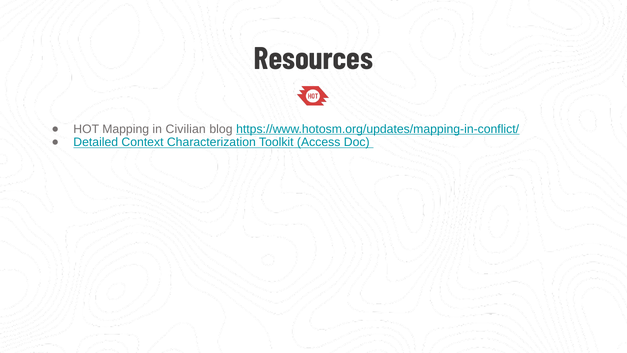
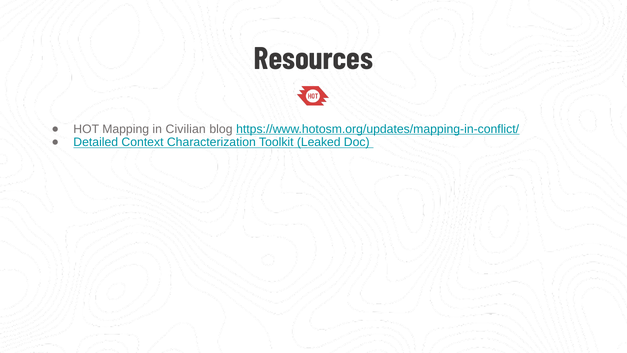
Access: Access -> Leaked
